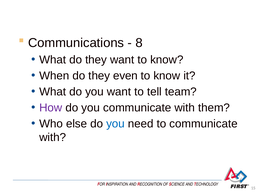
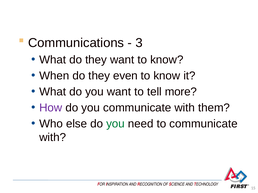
8: 8 -> 3
team: team -> more
you at (115, 124) colour: blue -> green
